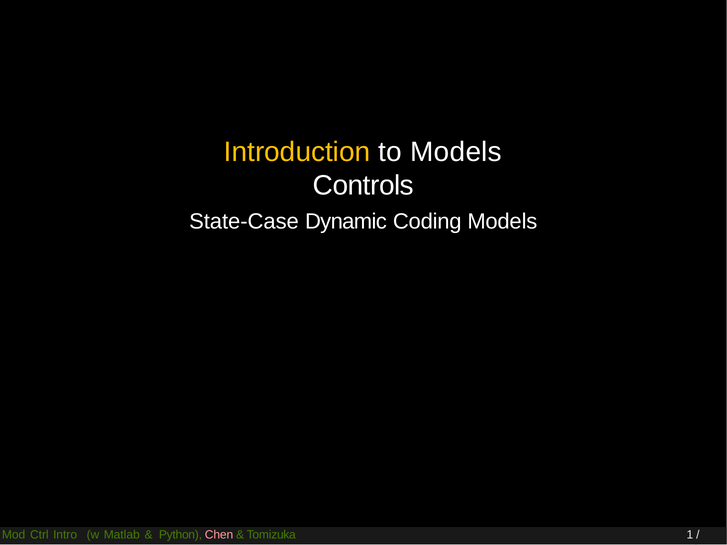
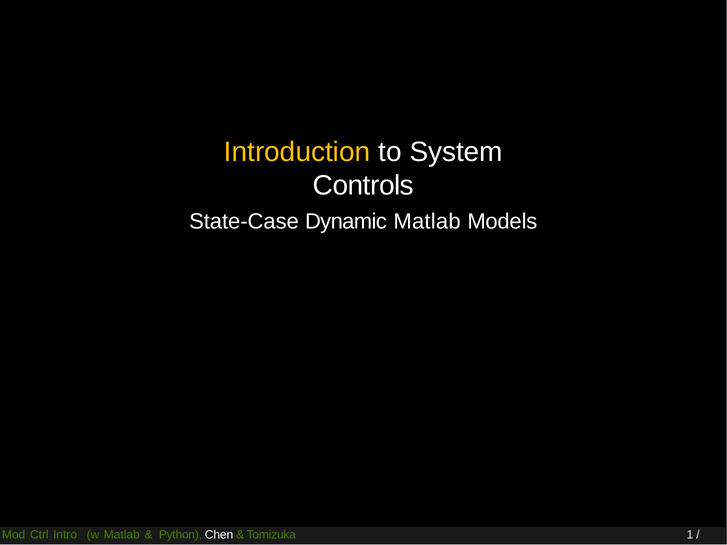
to Models: Models -> System
Dynamic Coding: Coding -> Matlab
Chen colour: pink -> white
